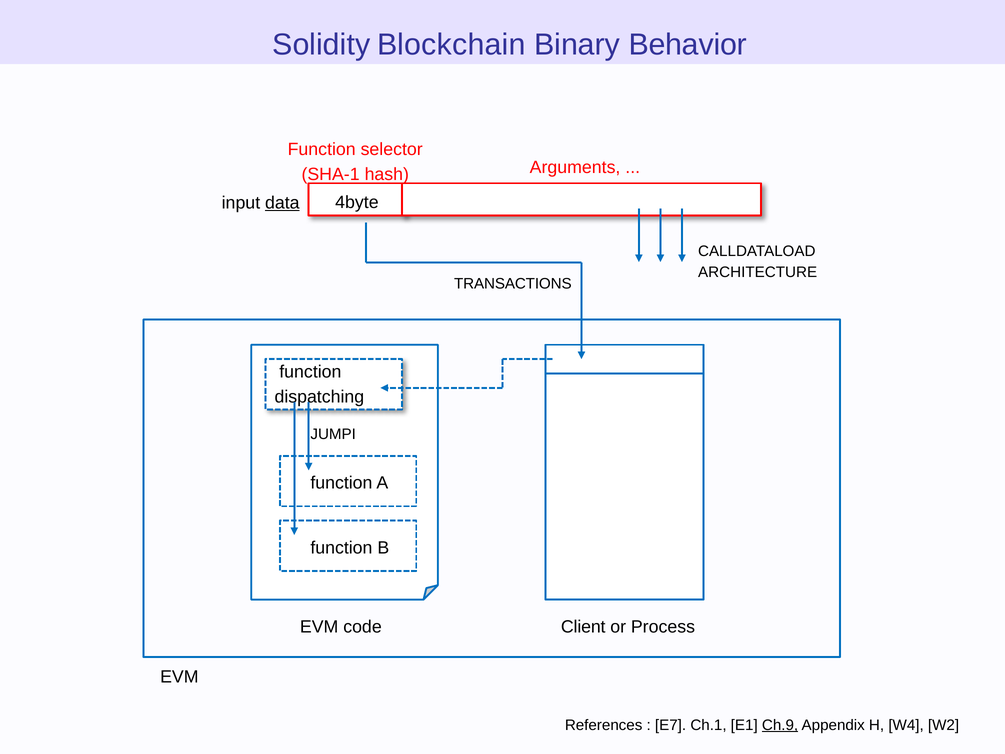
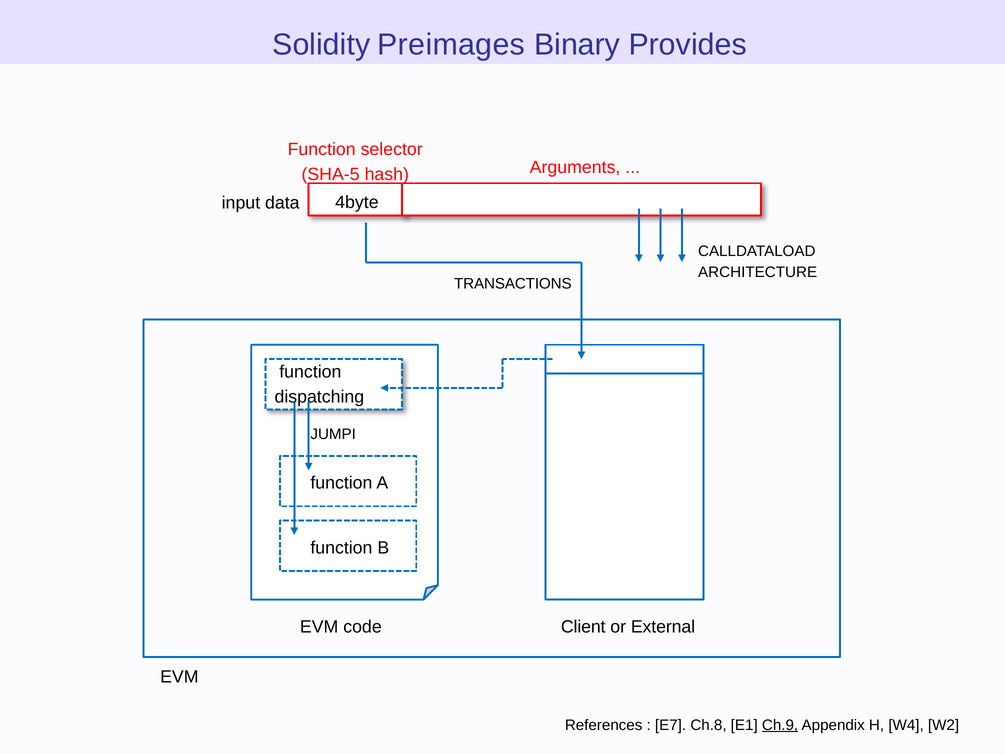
Blockchain: Blockchain -> Preimages
Behavior: Behavior -> Provides
SHA-1: SHA-1 -> SHA-5
data underline: present -> none
Process: Process -> External
Ch.1: Ch.1 -> Ch.8
